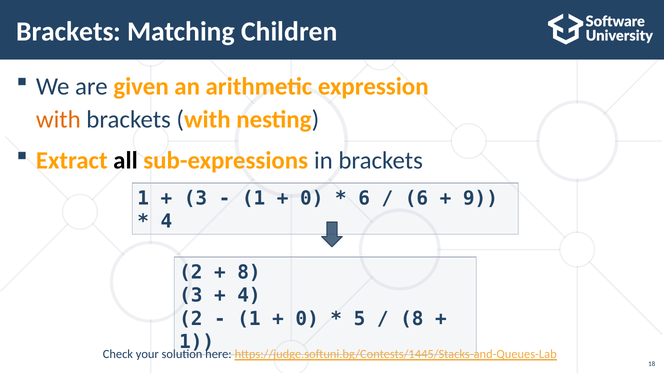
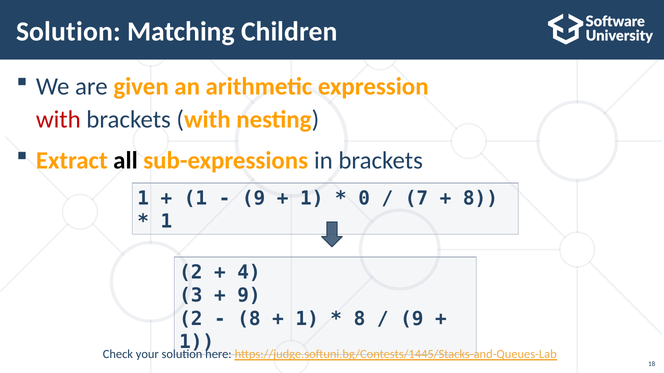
Brackets at (69, 31): Brackets -> Solution
with at (58, 120) colour: orange -> red
3 at (195, 199): 3 -> 1
1 at (254, 199): 1 -> 9
0 at (312, 199): 0 -> 1
6 at (364, 199): 6 -> 0
6 at (416, 199): 6 -> 7
9 at (480, 199): 9 -> 8
4 at (166, 222): 4 -> 1
8 at (249, 273): 8 -> 4
4 at (249, 296): 4 -> 9
1 at (249, 319): 1 -> 8
0 at (307, 319): 0 -> 1
5 at (360, 319): 5 -> 8
8 at (412, 319): 8 -> 9
